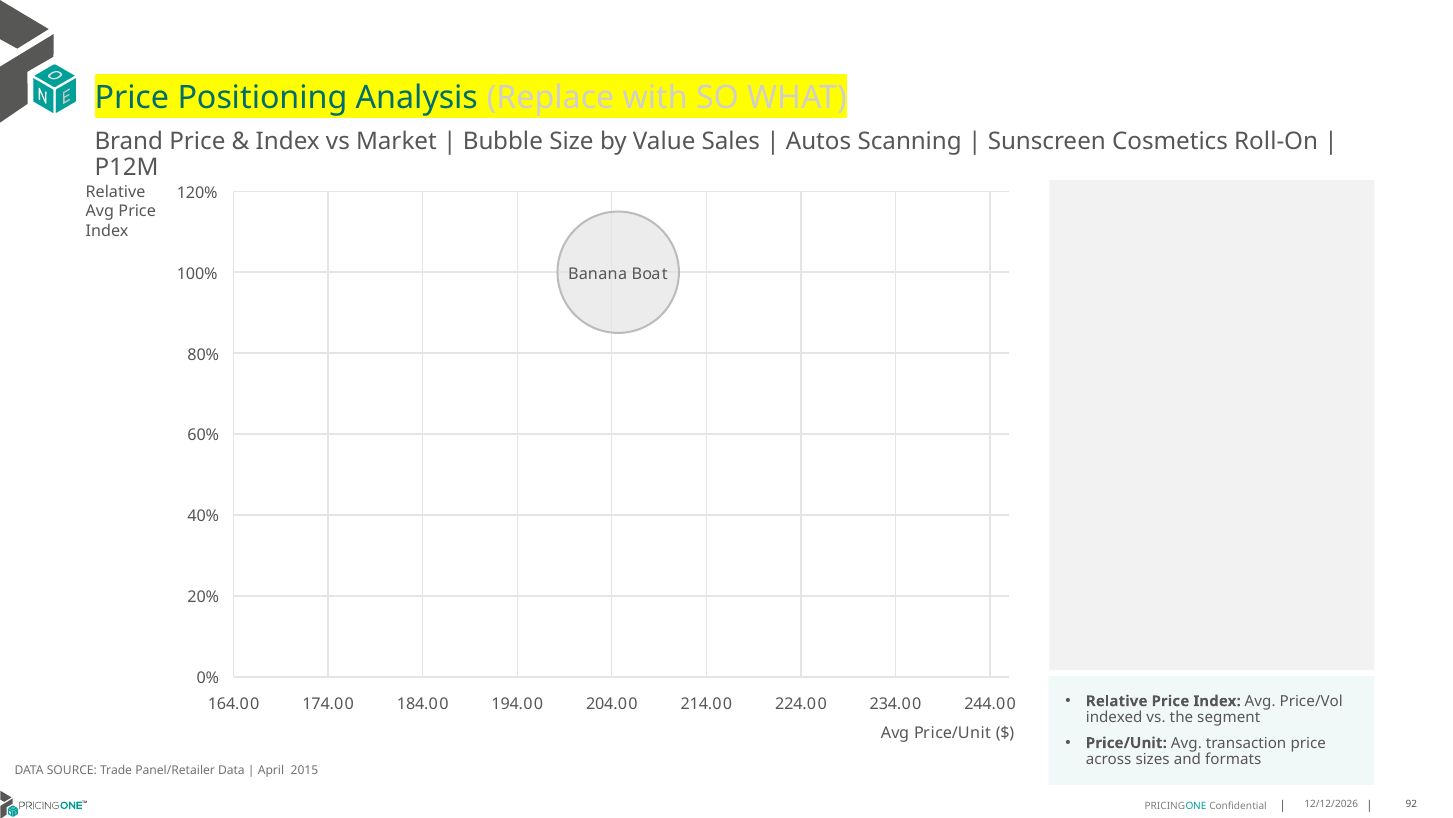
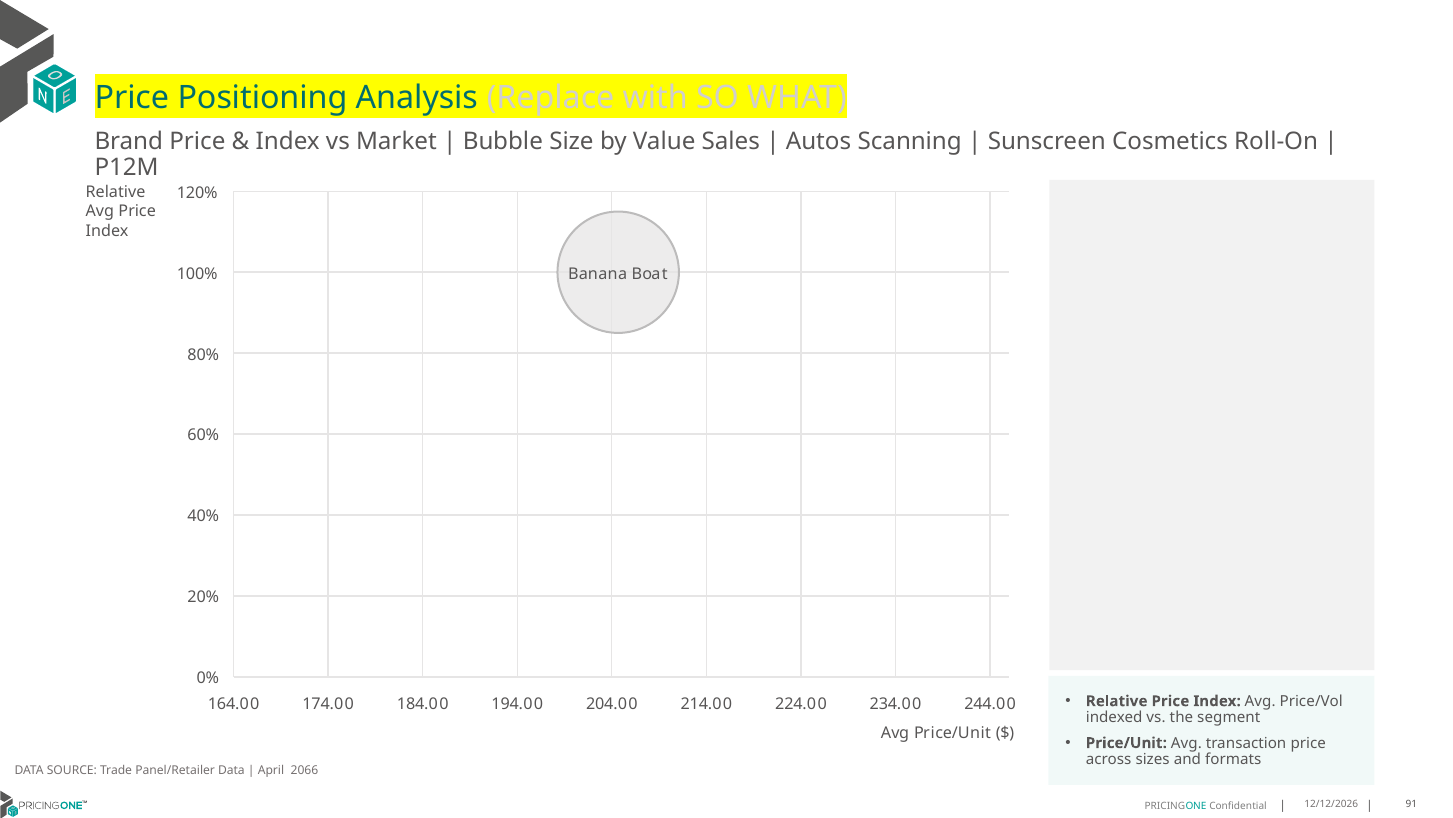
2015: 2015 -> 2066
92: 92 -> 91
